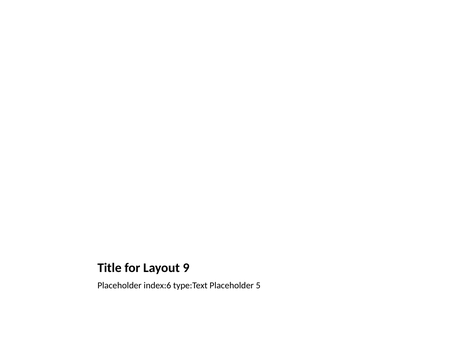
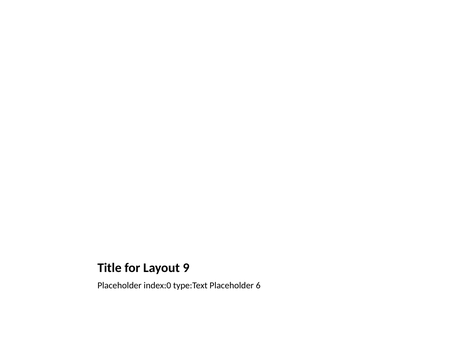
index:6: index:6 -> index:0
5: 5 -> 6
